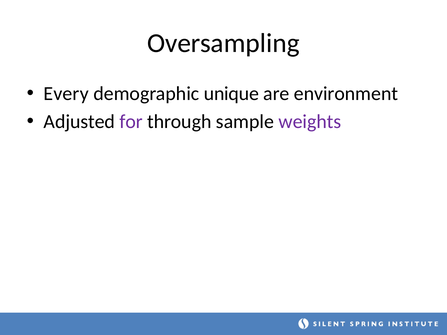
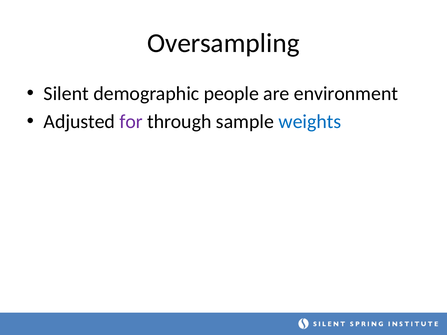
Every: Every -> Silent
unique: unique -> people
weights colour: purple -> blue
